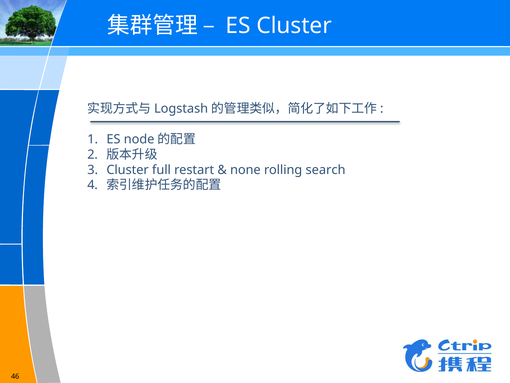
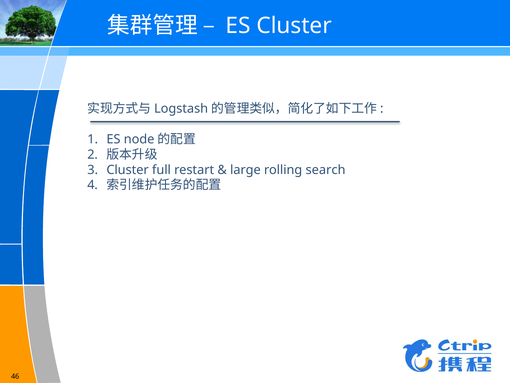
none: none -> large
